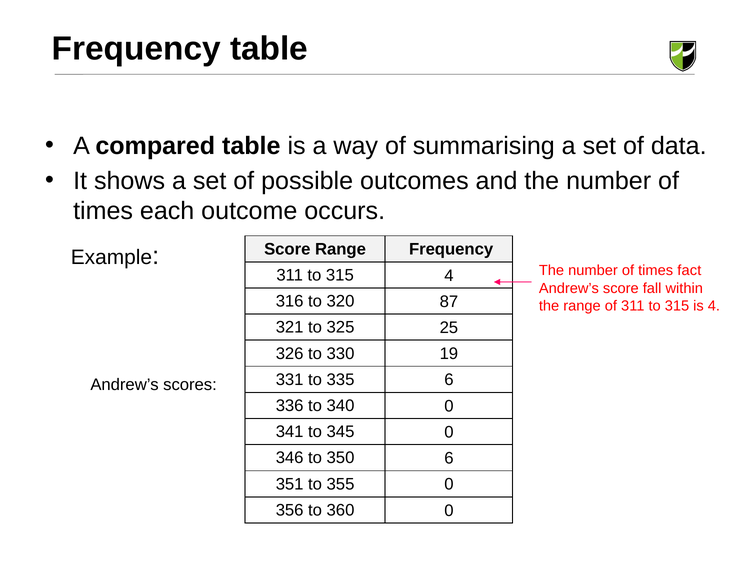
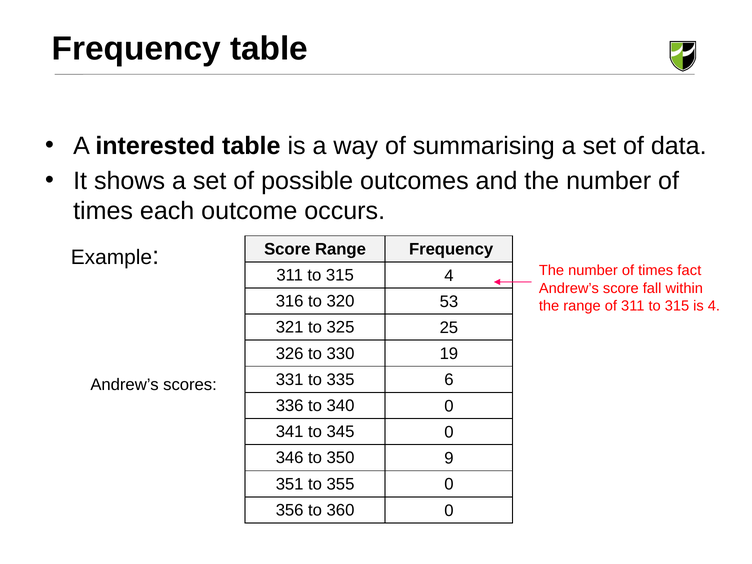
compared: compared -> interested
87: 87 -> 53
350 6: 6 -> 9
